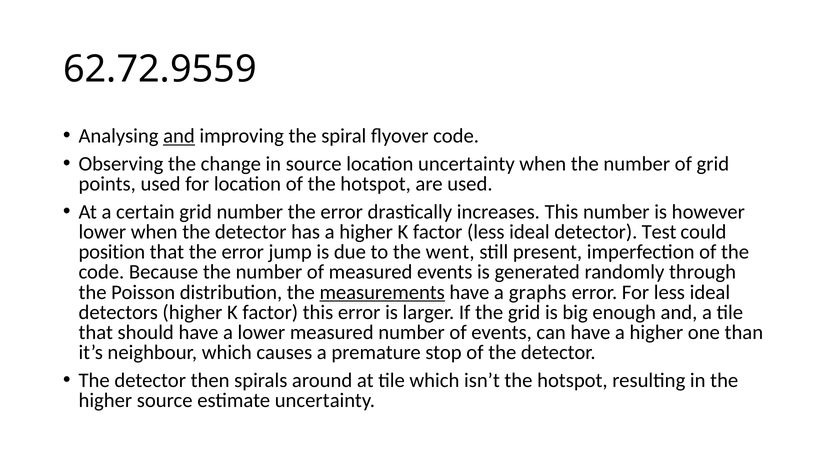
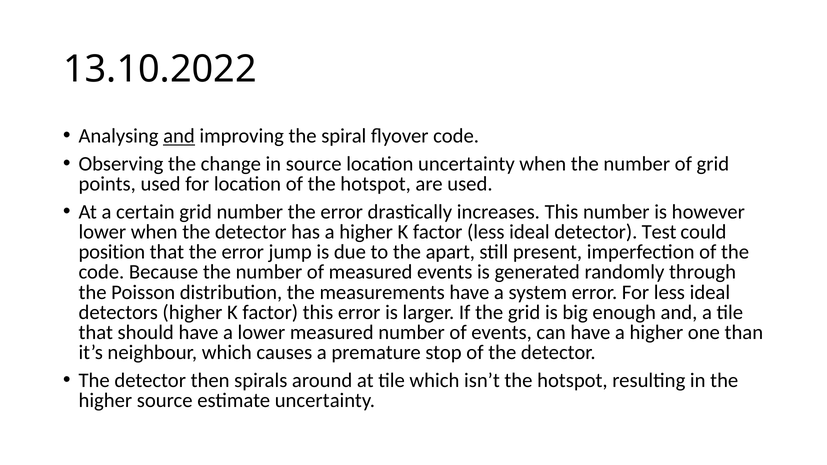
62.72.9559: 62.72.9559 -> 13.10.2022
went: went -> apart
measurements underline: present -> none
graphs: graphs -> system
